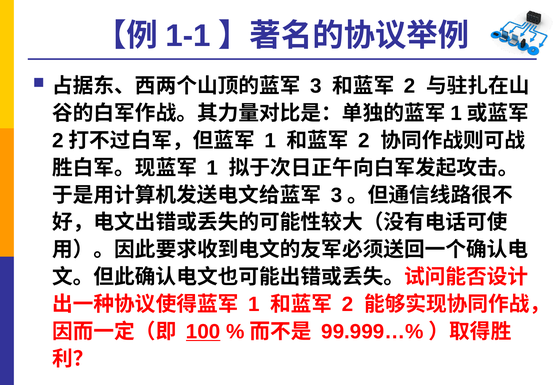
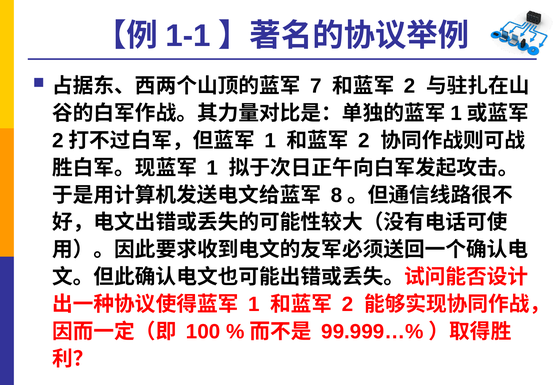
3 at (316, 86): 3 -> 7
3 at (337, 195): 3 -> 8
100 underline: present -> none
